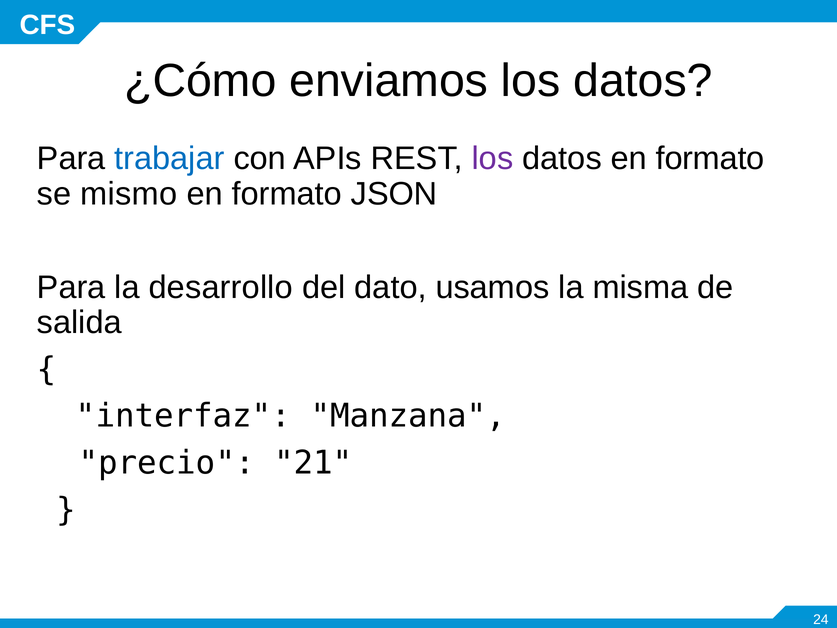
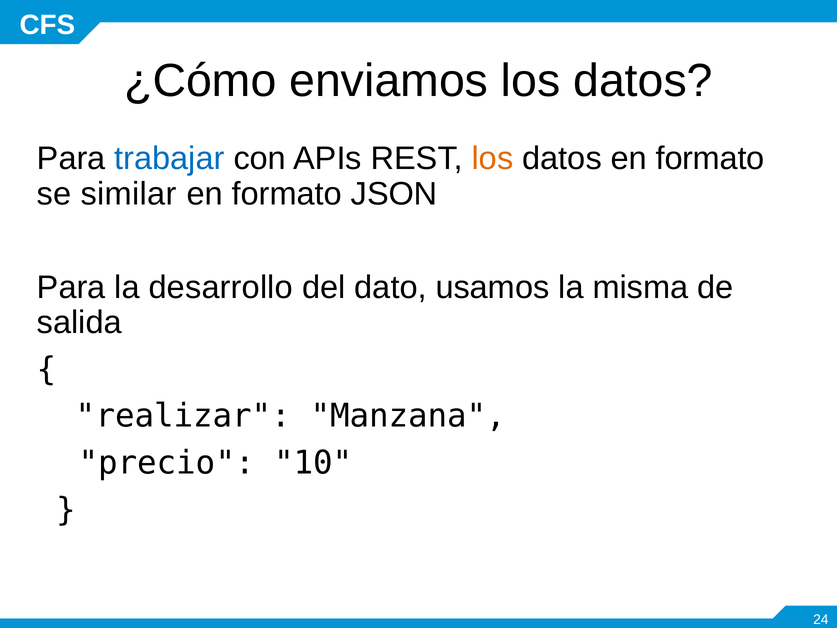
los at (493, 159) colour: purple -> orange
mismo: mismo -> similar
interfaz: interfaz -> realizar
21: 21 -> 10
